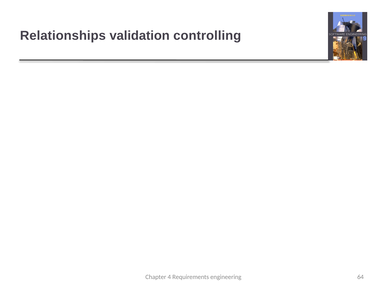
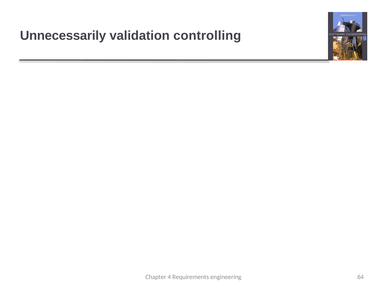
Relationships: Relationships -> Unnecessarily
